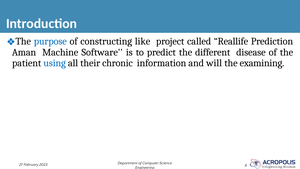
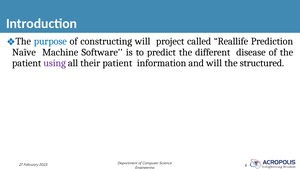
constructing like: like -> will
Aman: Aman -> Naïve
using colour: blue -> purple
their chronic: chronic -> patient
examining: examining -> structured
